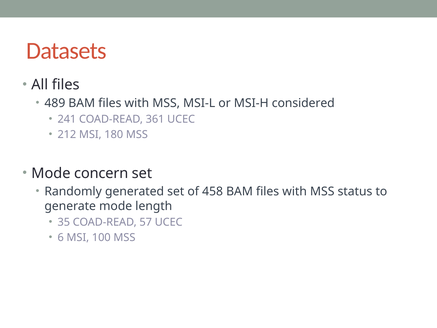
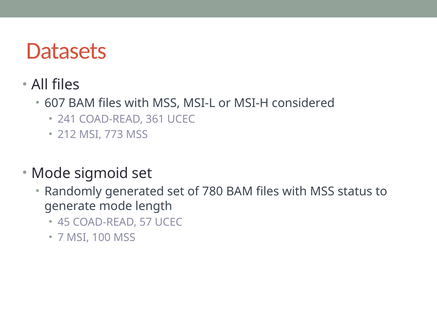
489: 489 -> 607
180: 180 -> 773
concern: concern -> sigmoid
458: 458 -> 780
35: 35 -> 45
6: 6 -> 7
